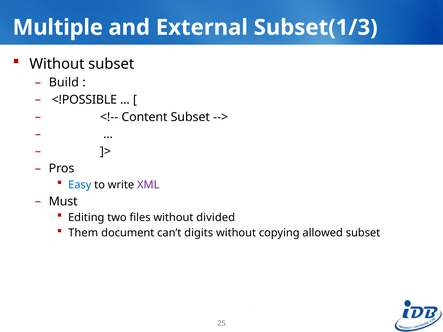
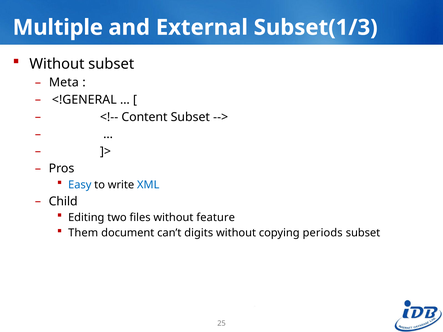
Build: Build -> Meta
<!POSSIBLE: <!POSSIBLE -> <!GENERAL
XML colour: purple -> blue
Must: Must -> Child
divided: divided -> feature
allowed: allowed -> periods
